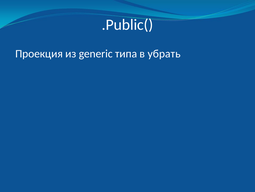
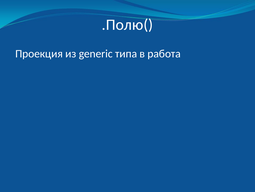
.Public(: .Public( -> .Полю(
убрать: убрать -> работа
